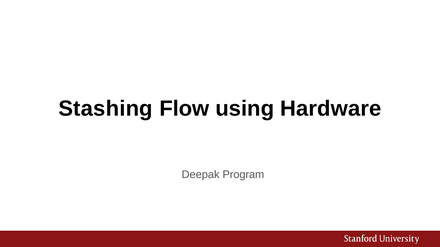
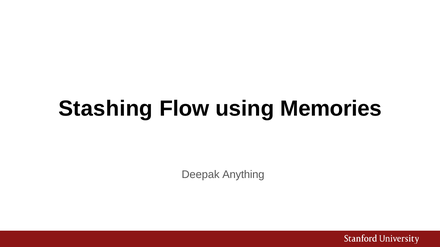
Hardware: Hardware -> Memories
Program: Program -> Anything
